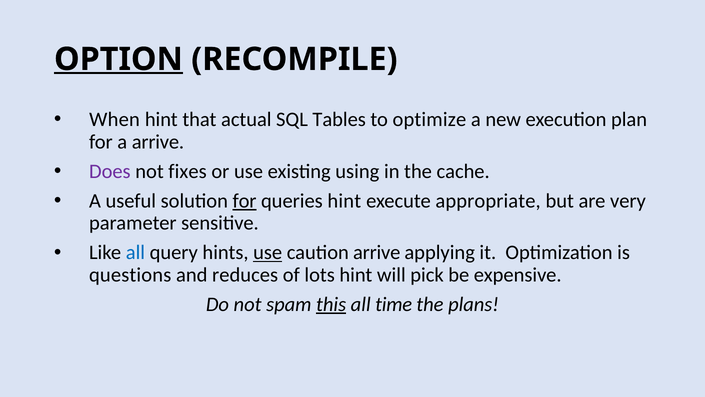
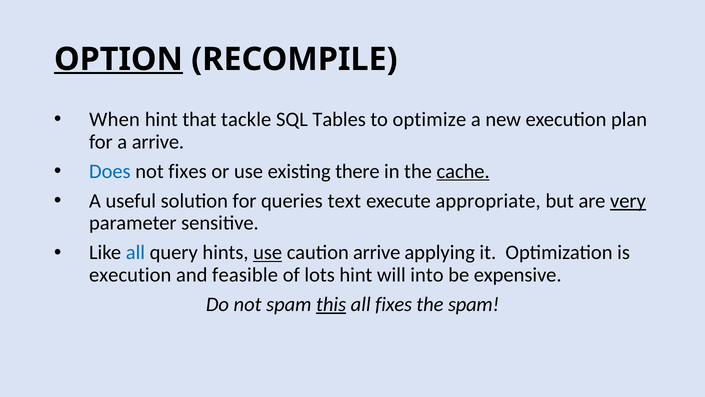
actual: actual -> tackle
Does colour: purple -> blue
using: using -> there
cache underline: none -> present
for at (245, 201) underline: present -> none
queries hint: hint -> text
very underline: none -> present
questions at (130, 275): questions -> execution
reduces: reduces -> feasible
pick: pick -> into
all time: time -> fixes
the plans: plans -> spam
